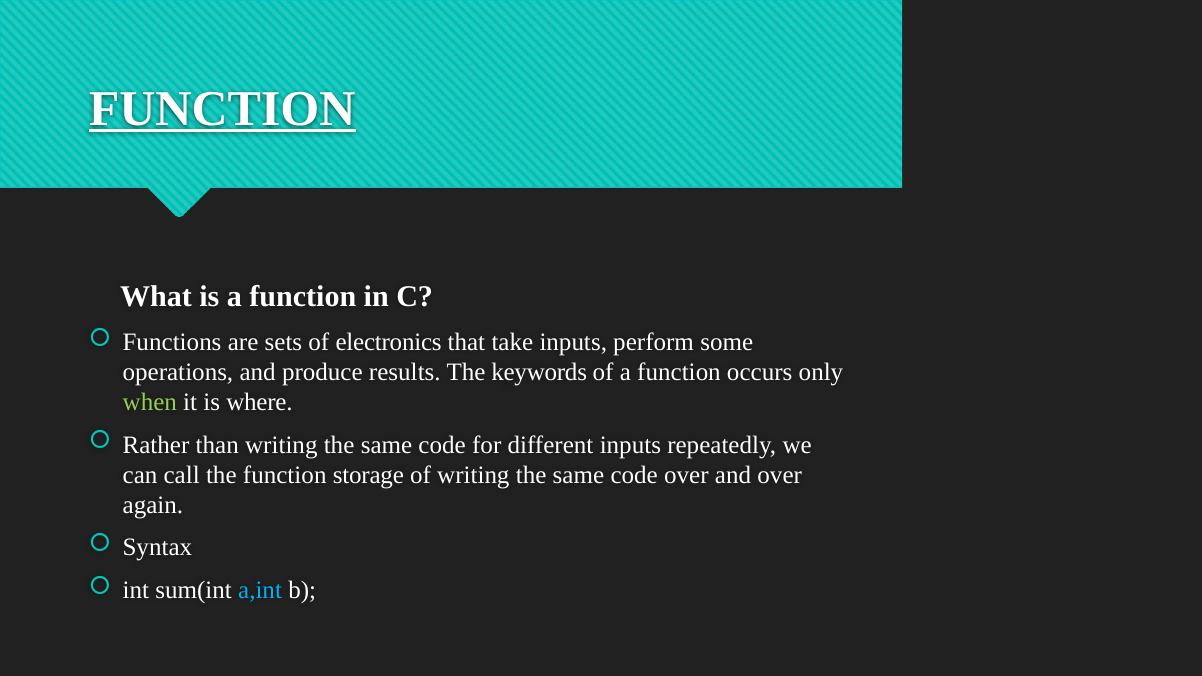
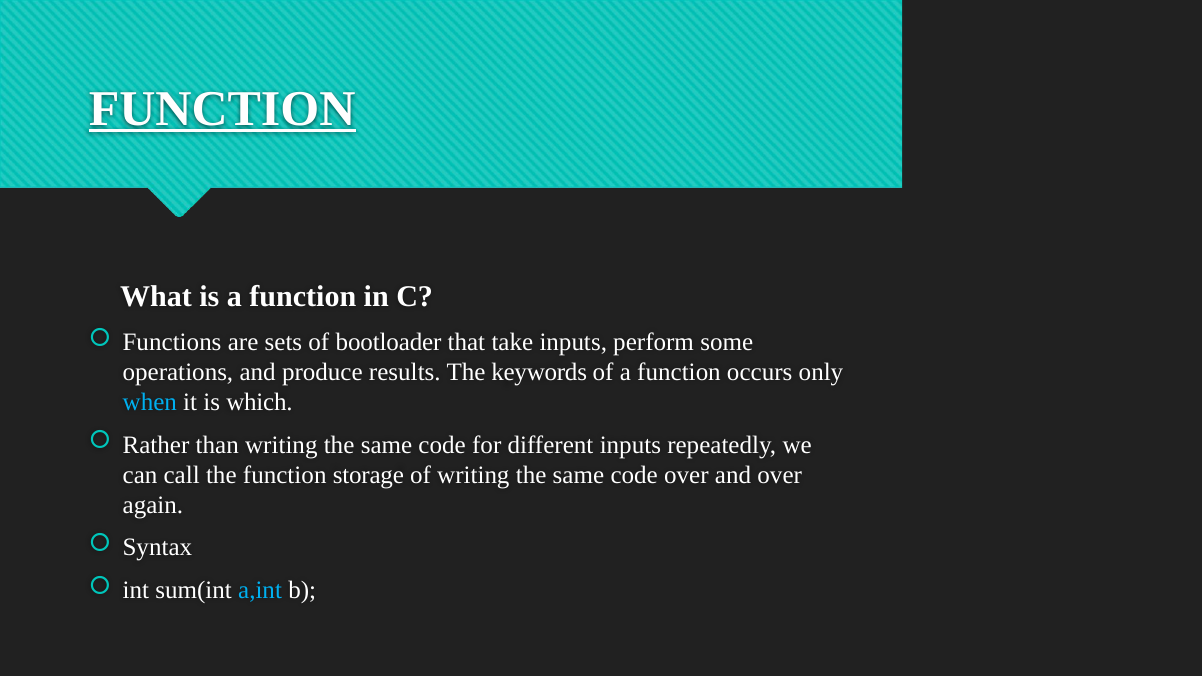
electronics: electronics -> bootloader
when colour: light green -> light blue
where: where -> which
